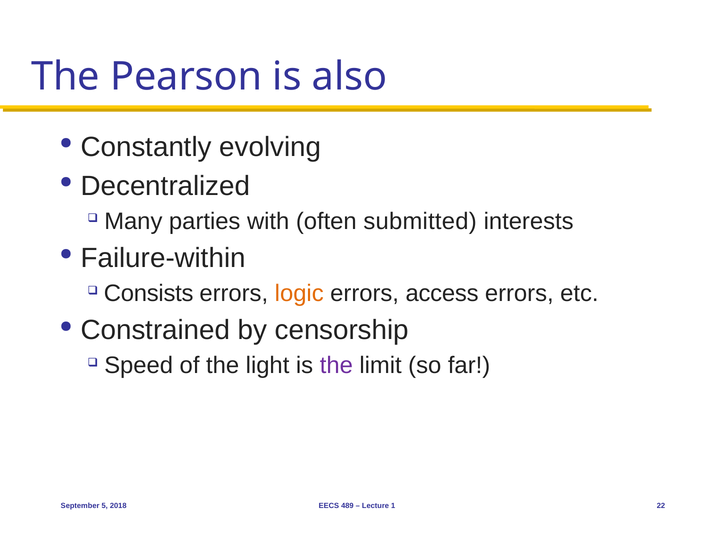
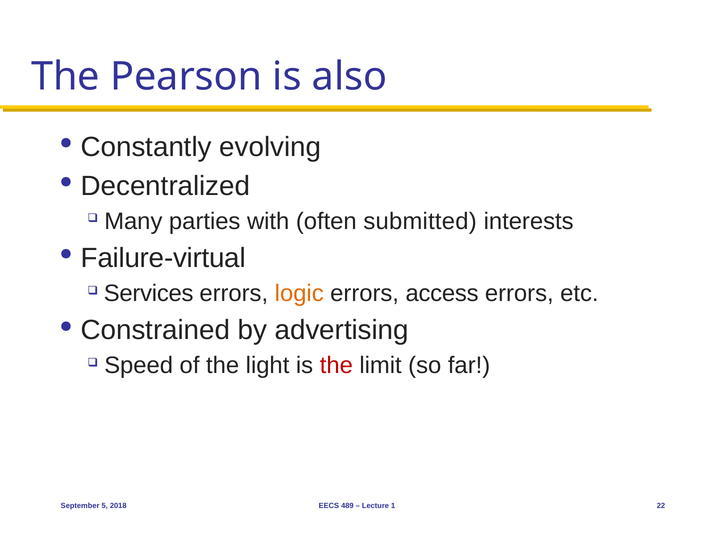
Failure-within: Failure-within -> Failure-virtual
Consists: Consists -> Services
censorship: censorship -> advertising
the at (336, 366) colour: purple -> red
